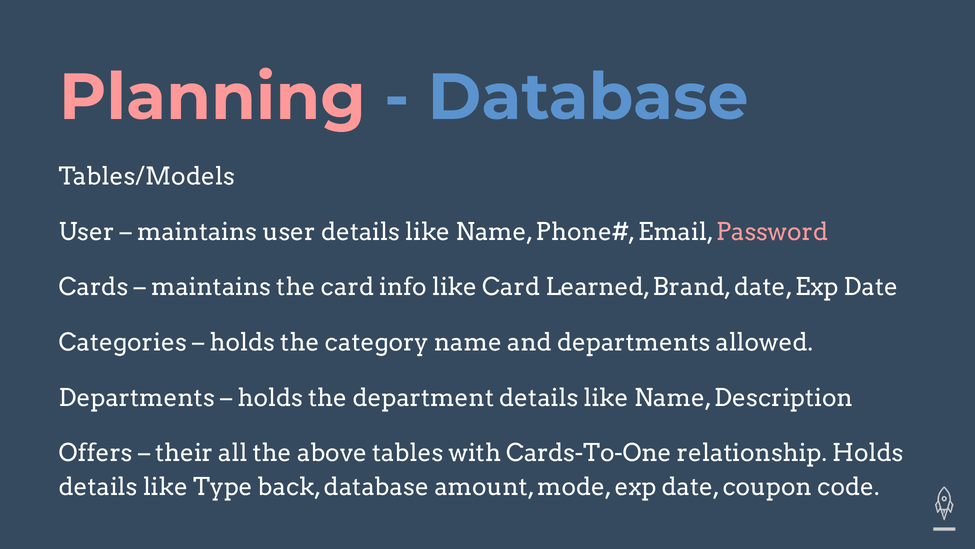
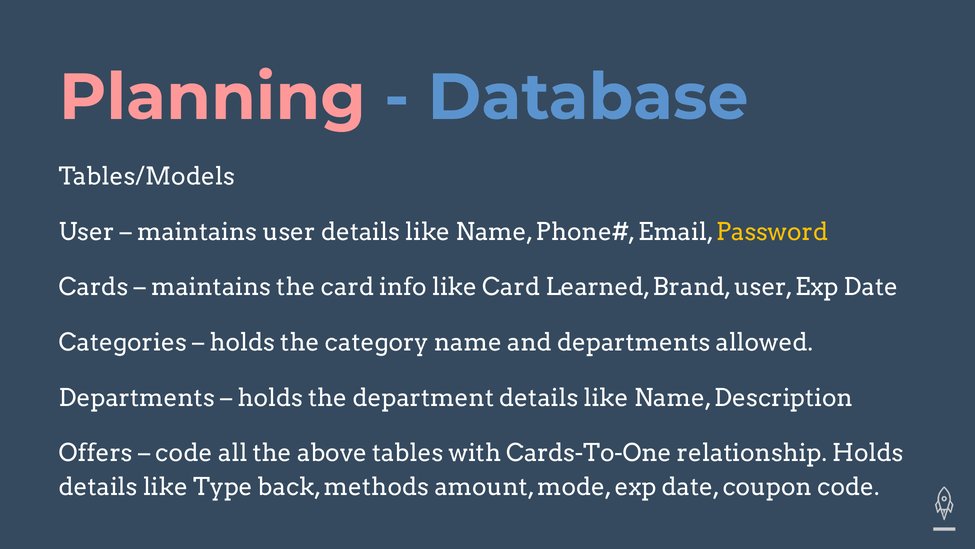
Password colour: pink -> yellow
Brand date: date -> user
their at (184, 453): their -> code
back database: database -> methods
